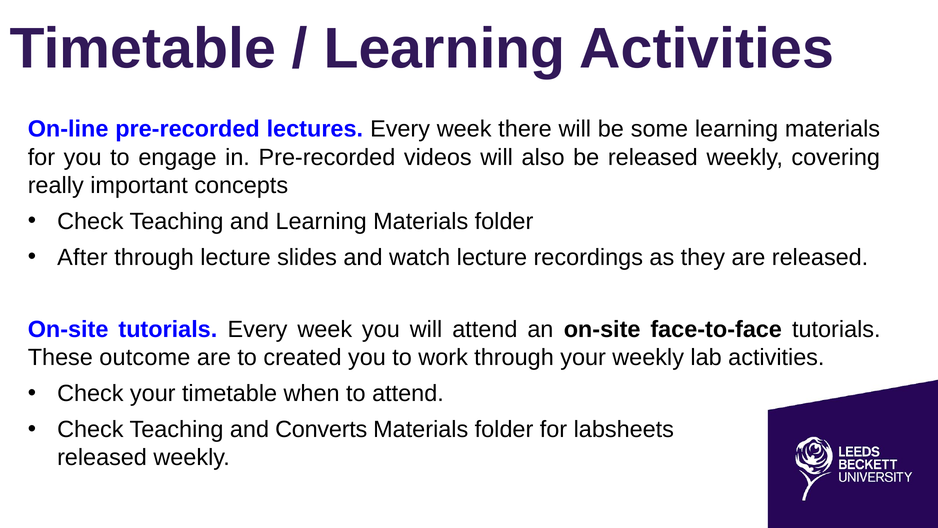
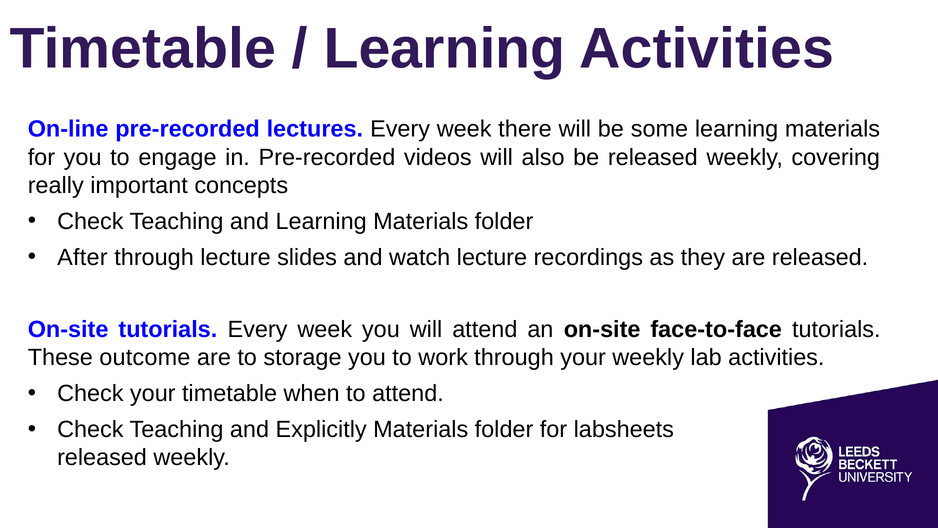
created: created -> storage
Converts: Converts -> Explicitly
